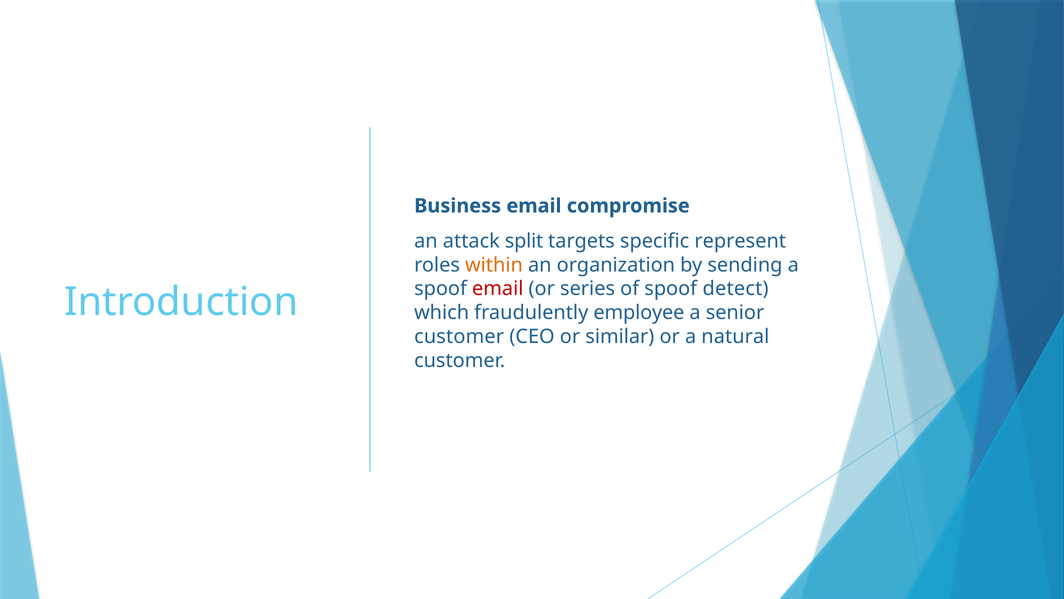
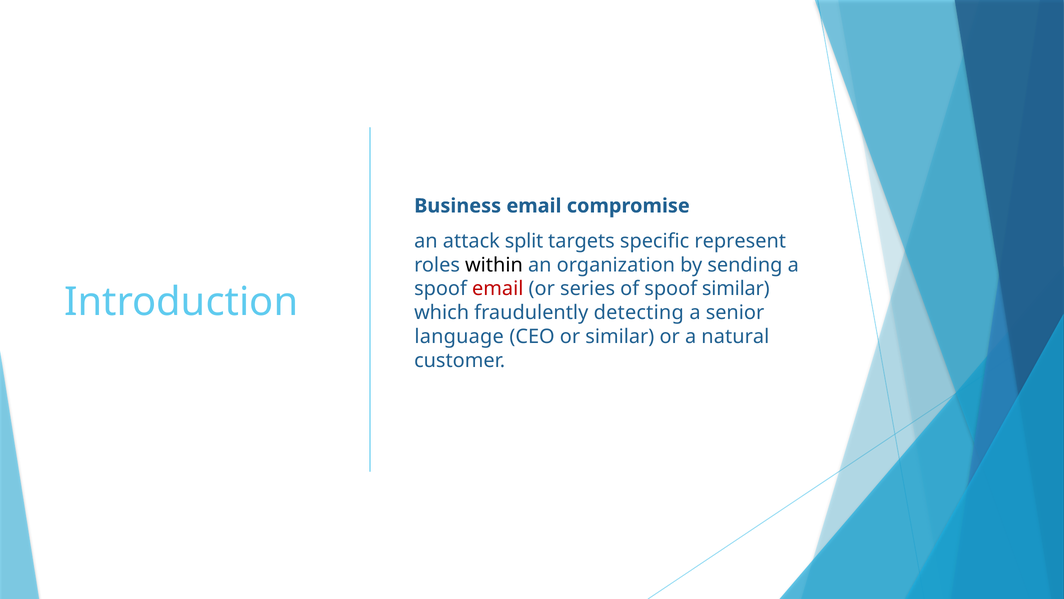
within colour: orange -> black
spoof detect: detect -> similar
employee: employee -> detecting
customer at (459, 337): customer -> language
